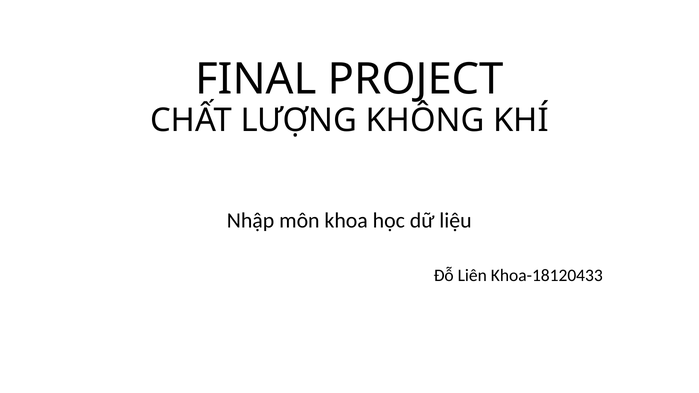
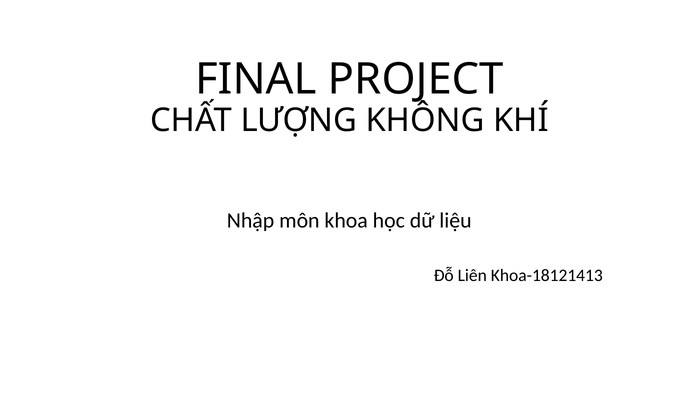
Khoa-18120433: Khoa-18120433 -> Khoa-18121413
